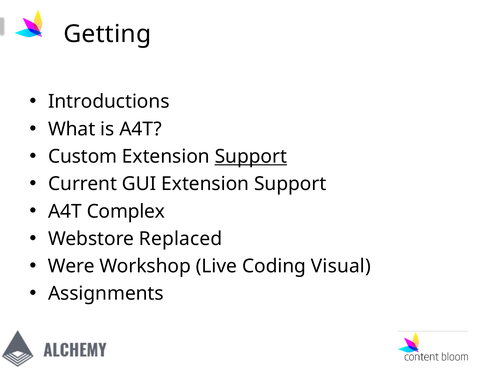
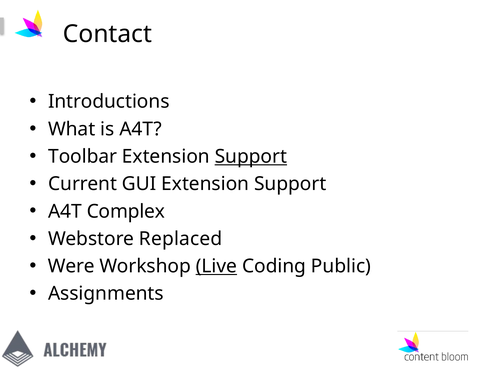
Getting: Getting -> Contact
Custom: Custom -> Toolbar
Live underline: none -> present
Visual: Visual -> Public
